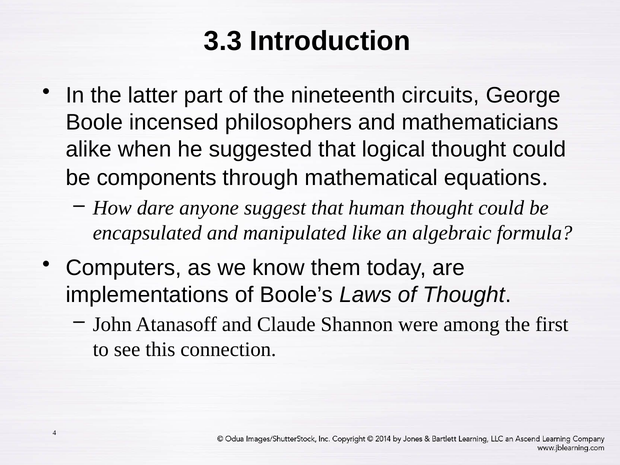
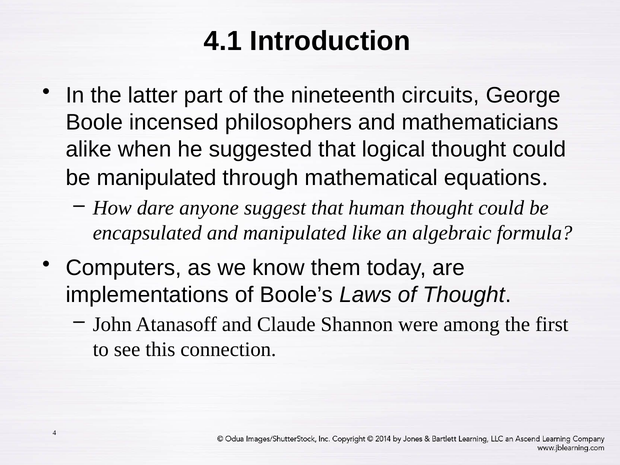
3.3: 3.3 -> 4.1
be components: components -> manipulated
